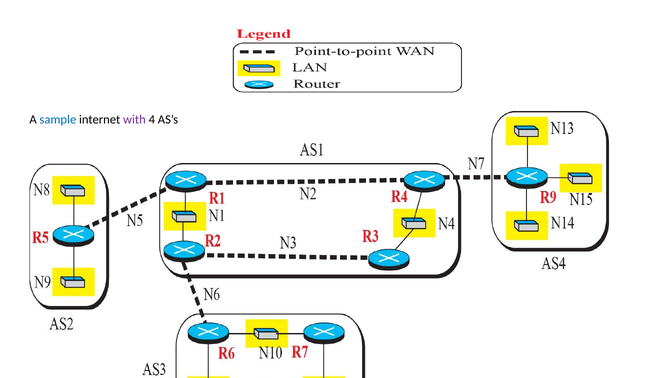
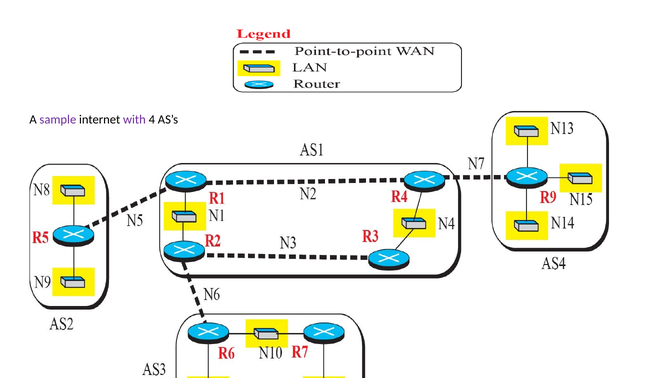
sample colour: blue -> purple
